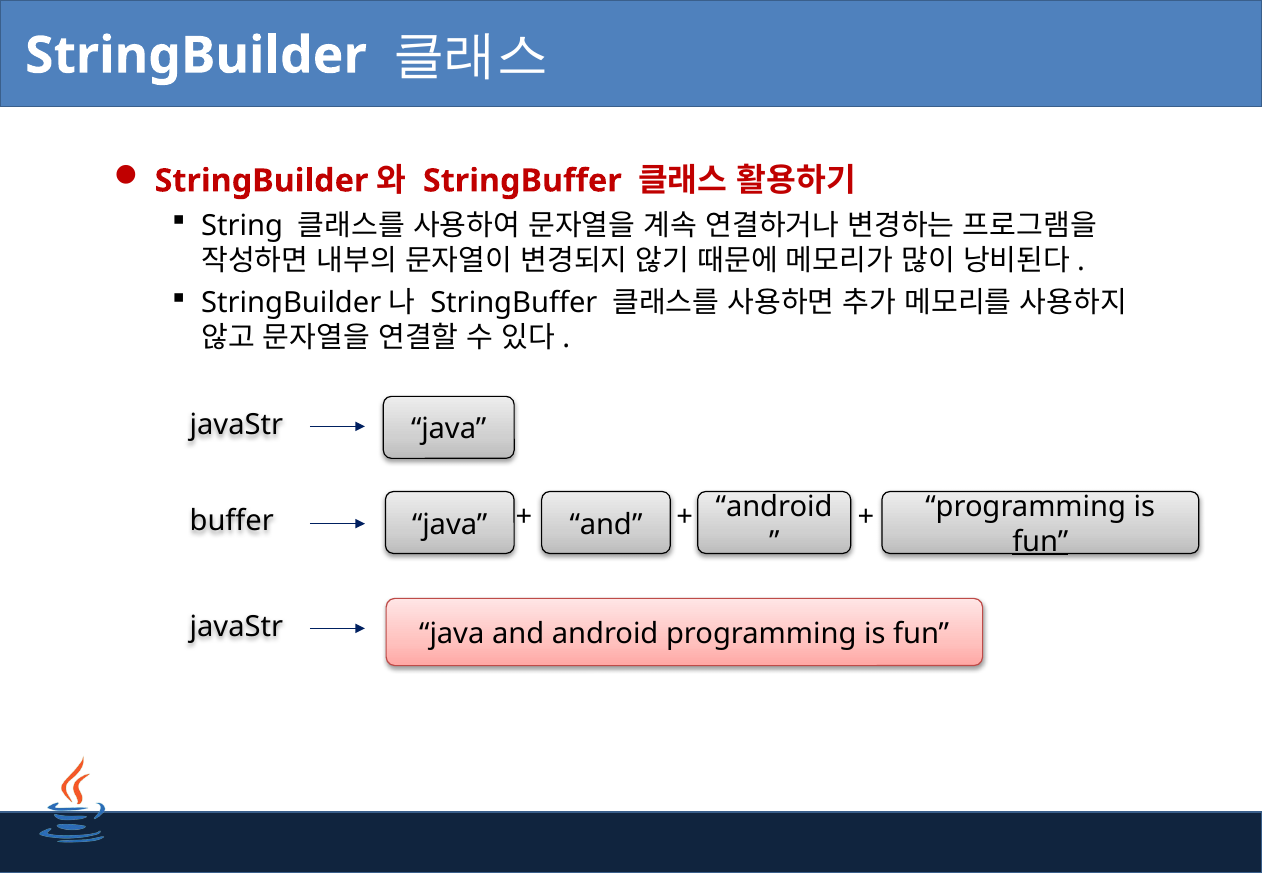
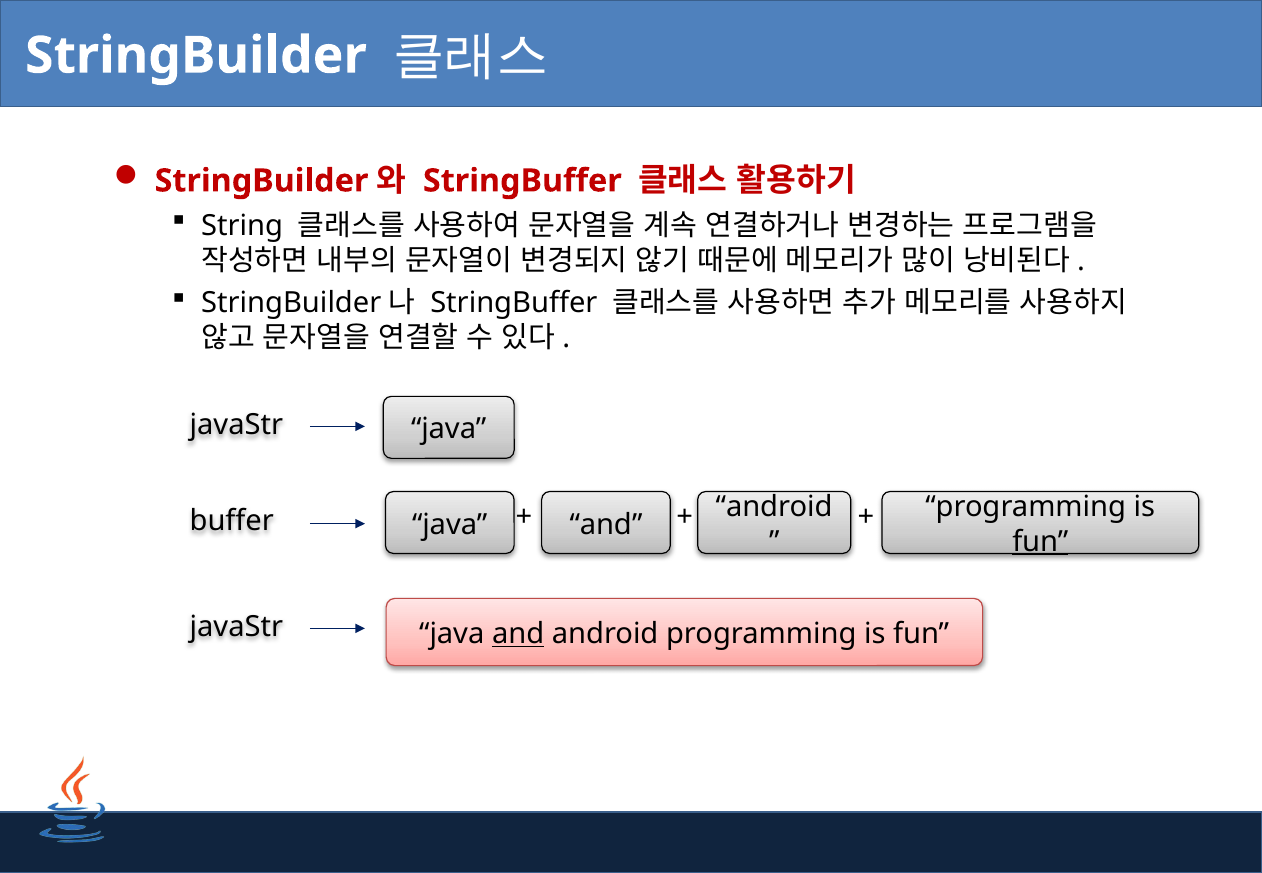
and at (518, 634) underline: none -> present
